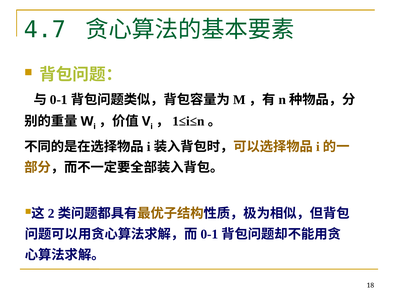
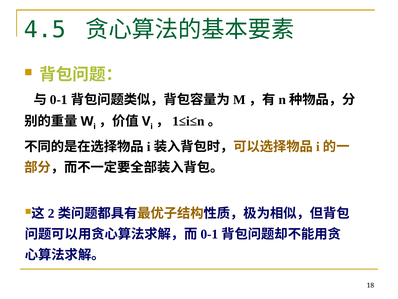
4.7: 4.7 -> 4.5
